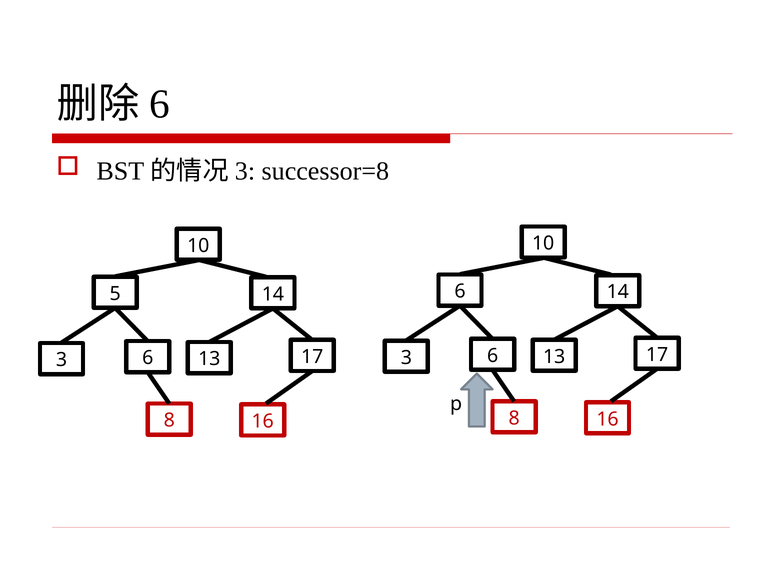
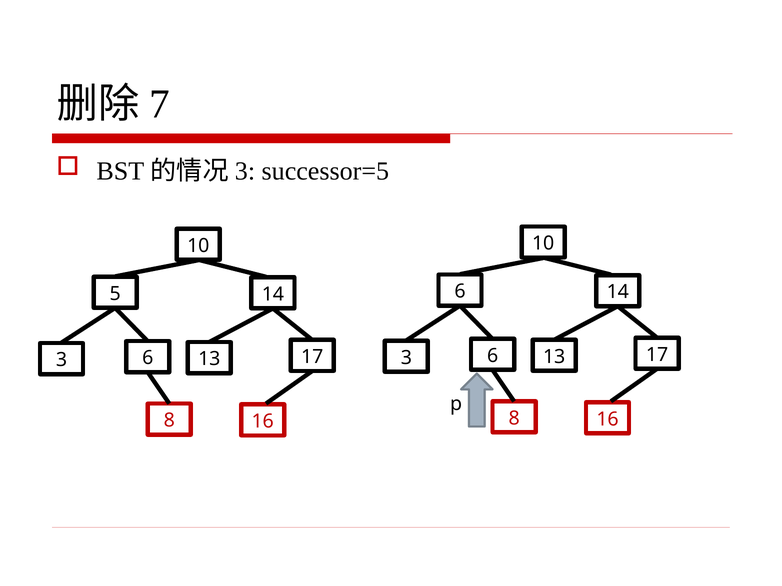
6 at (160, 104): 6 -> 7
successor=8: successor=8 -> successor=5
